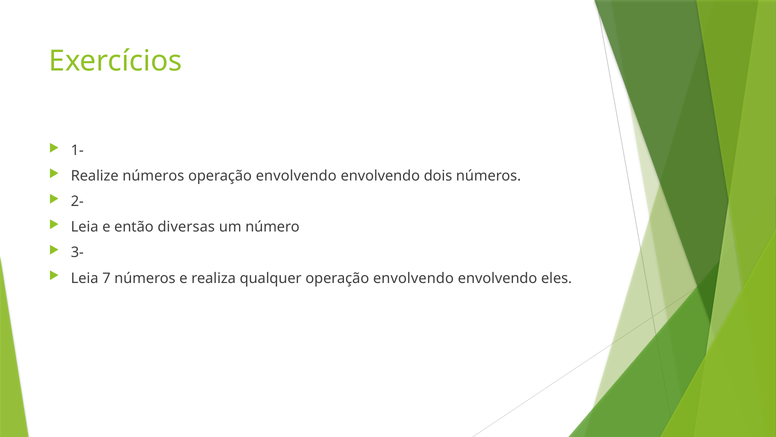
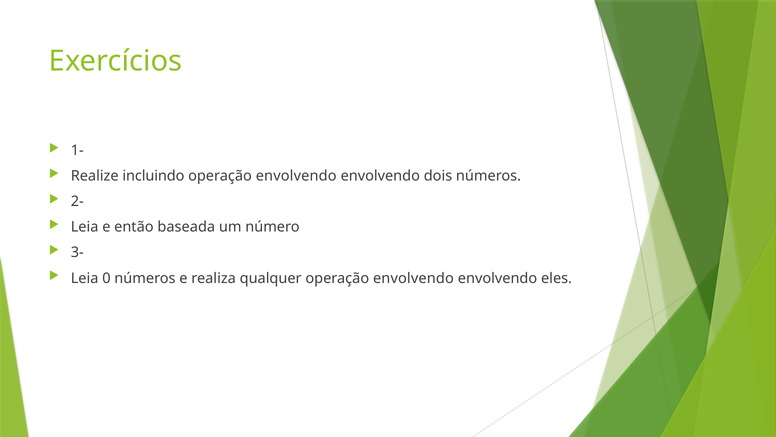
Realize números: números -> incluindo
diversas: diversas -> baseada
7: 7 -> 0
